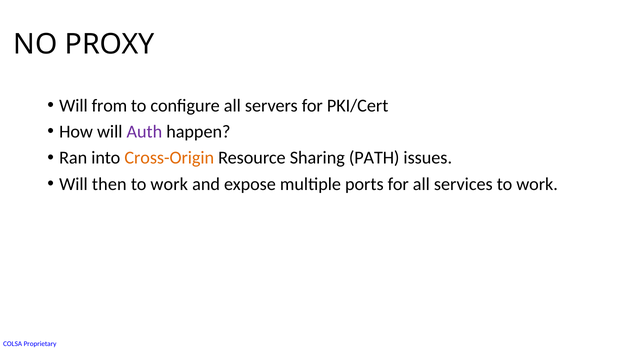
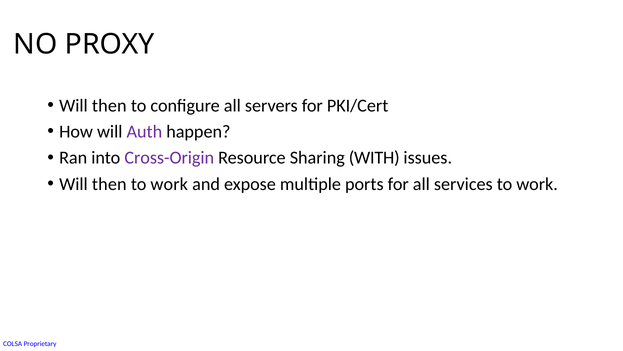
from at (109, 105): from -> then
Cross-Origin colour: orange -> purple
PATH: PATH -> WITH
